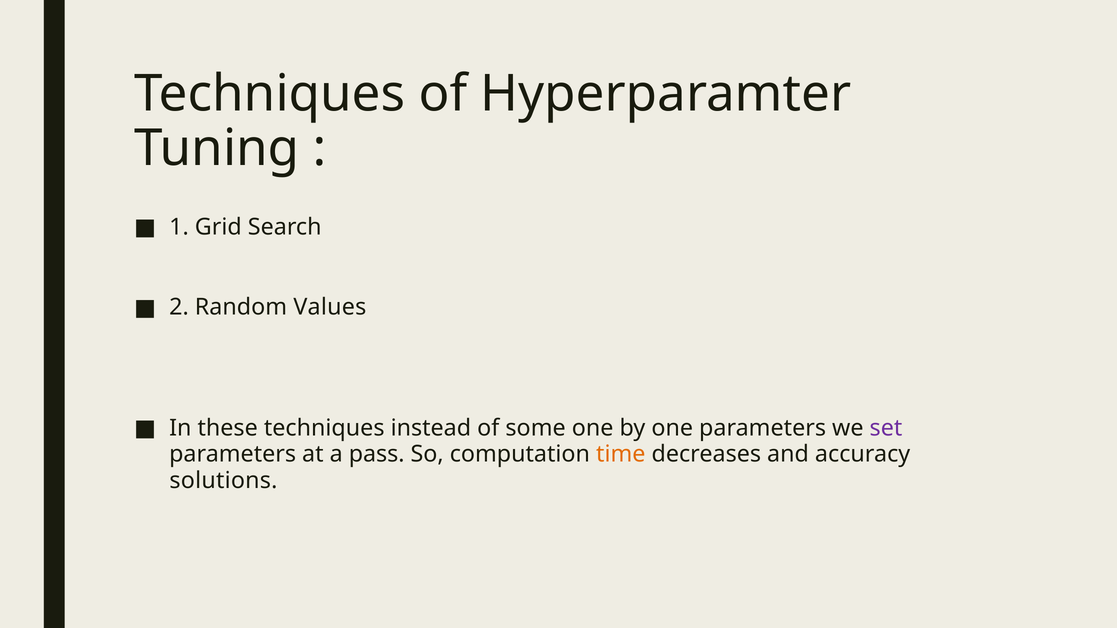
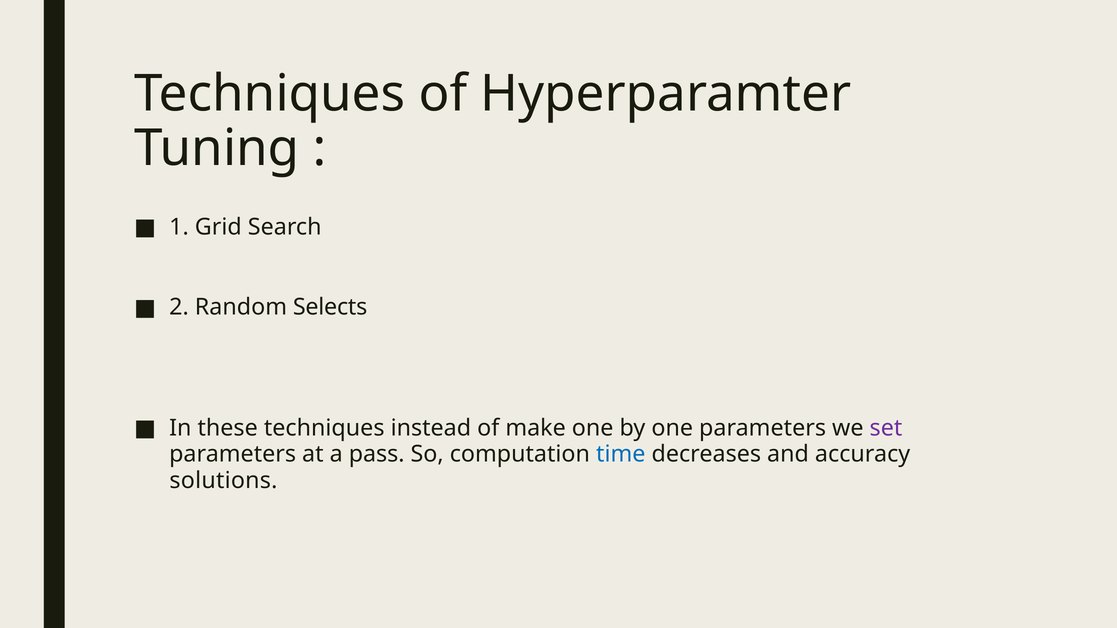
Values: Values -> Selects
some: some -> make
time colour: orange -> blue
